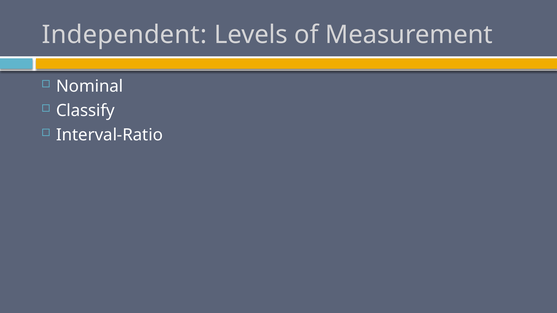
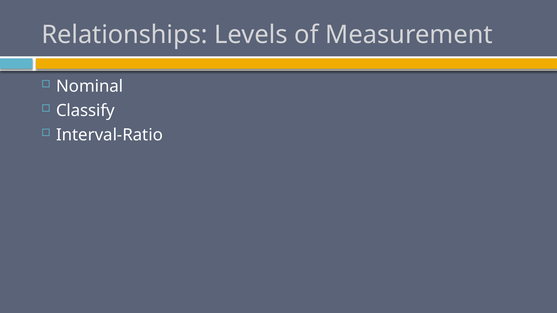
Independent: Independent -> Relationships
